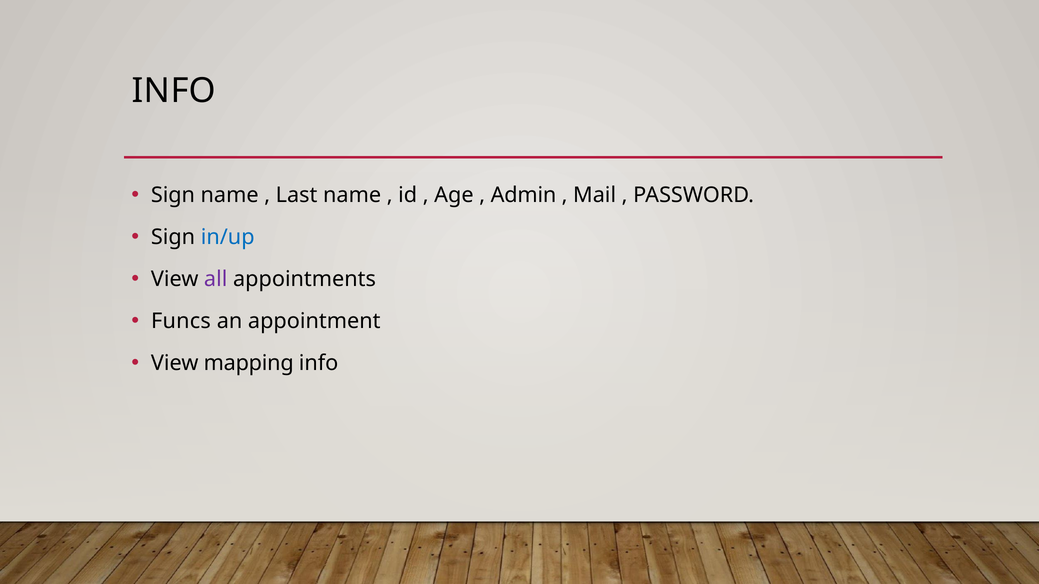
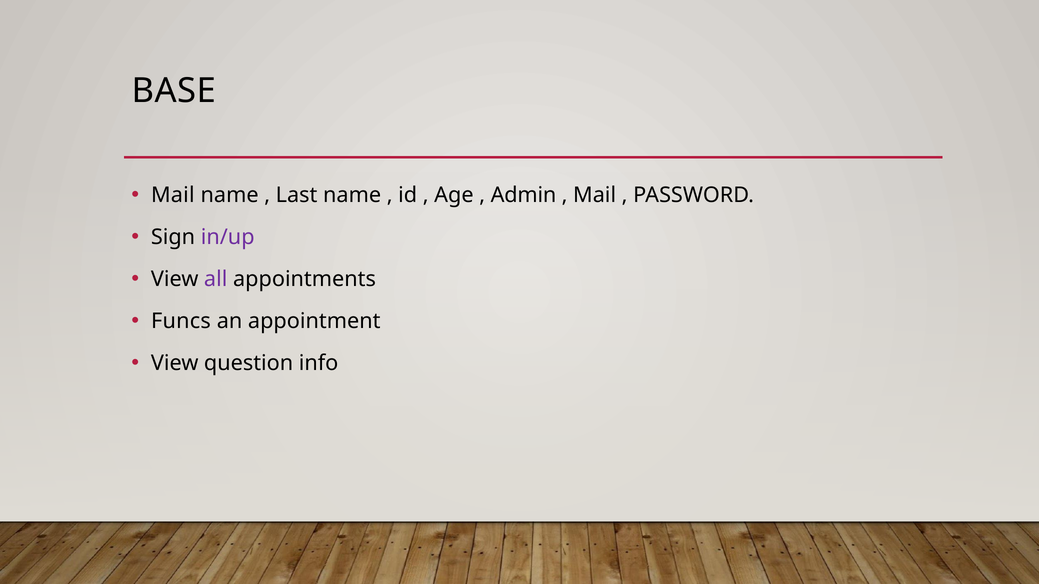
INFO at (174, 91): INFO -> BASE
Sign at (173, 195): Sign -> Mail
in/up colour: blue -> purple
mapping: mapping -> question
